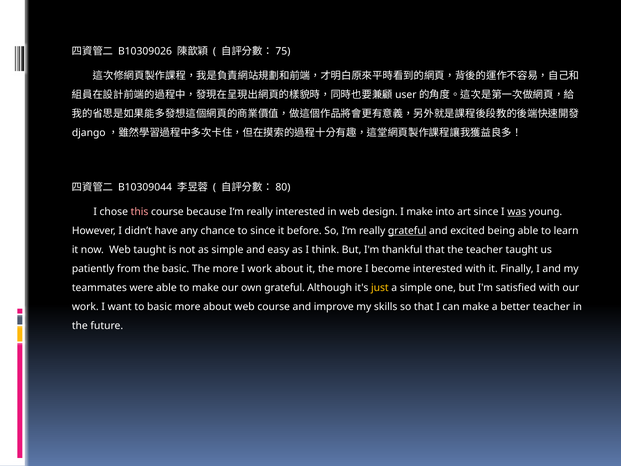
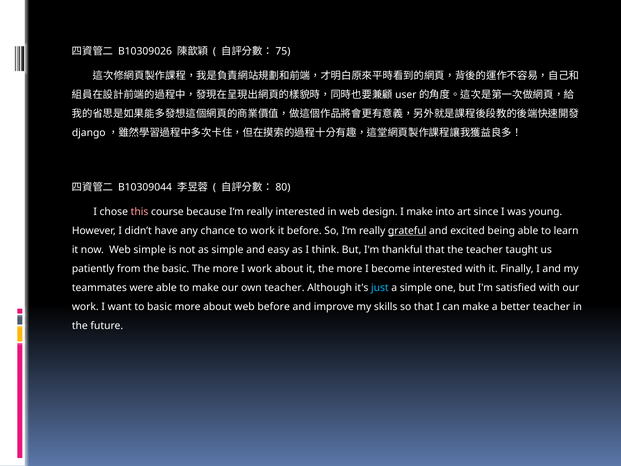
was underline: present -> none
to since: since -> work
Web taught: taught -> simple
own grateful: grateful -> teacher
just colour: yellow -> light blue
web course: course -> before
